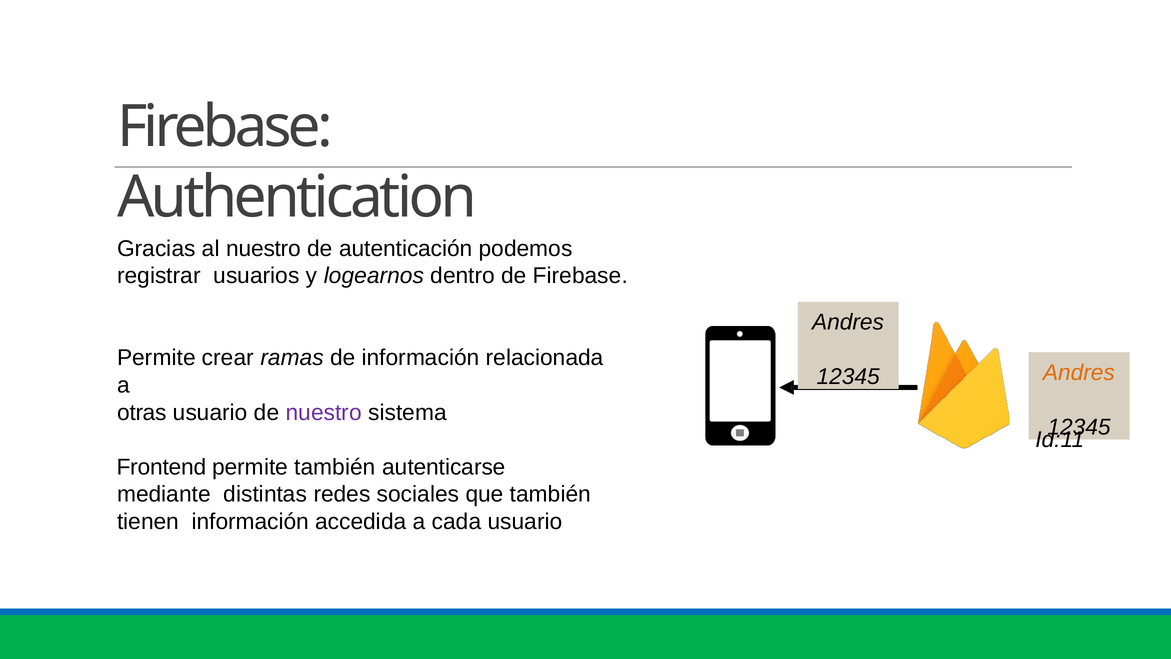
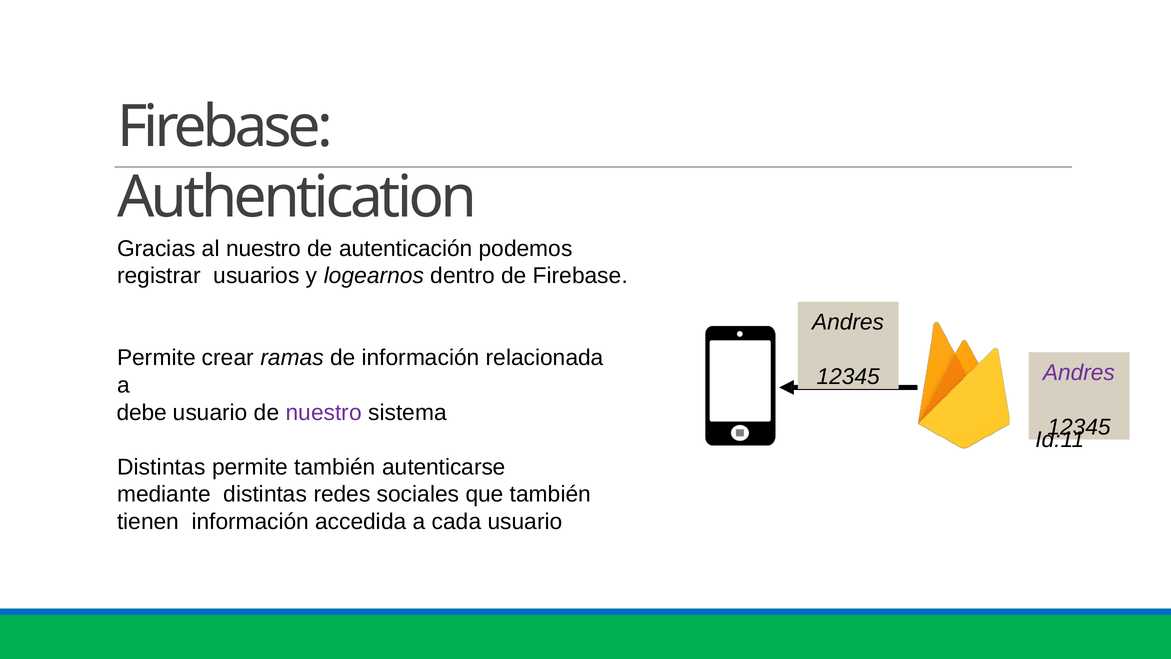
Andres at (1079, 373) colour: orange -> purple
otras: otras -> debe
Frontend at (162, 467): Frontend -> Distintas
